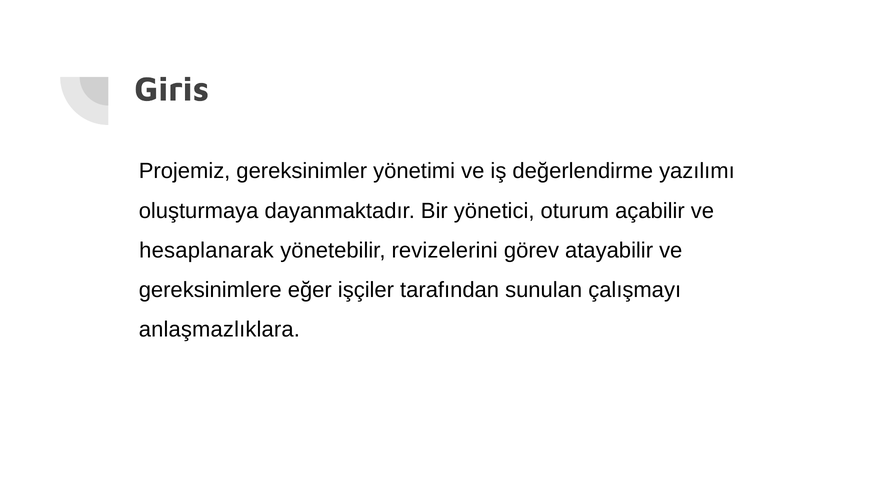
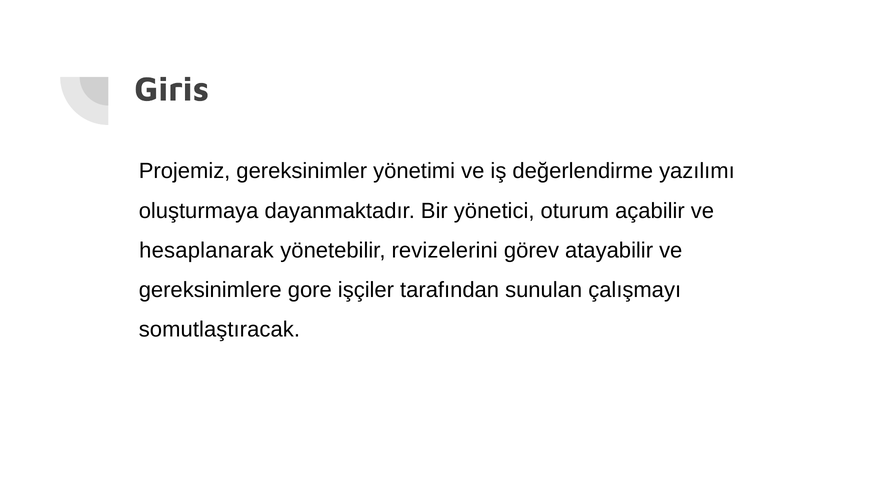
eğer: eğer -> gore
anlaşmazlıklara: anlaşmazlıklara -> somutlaştıracak
